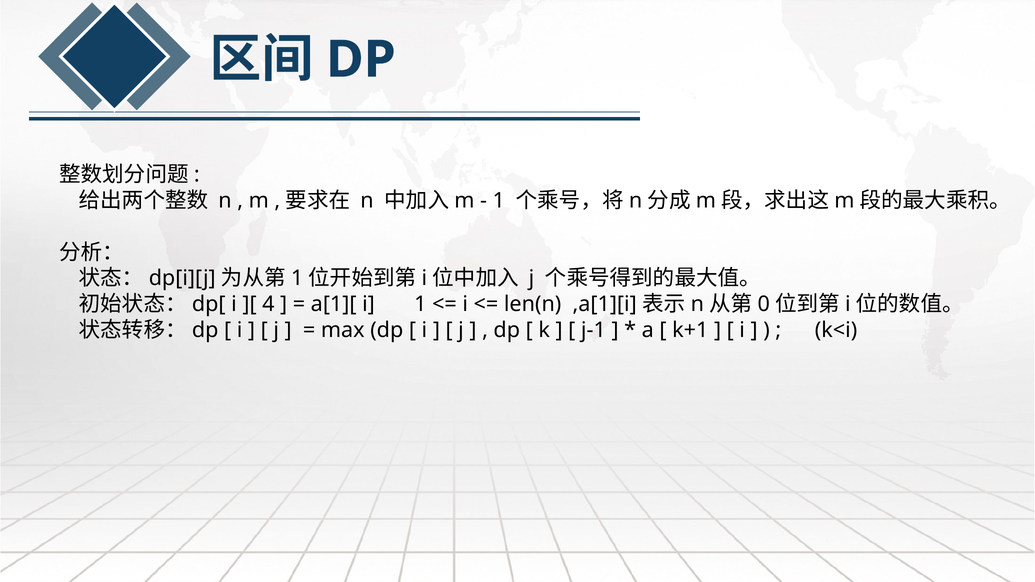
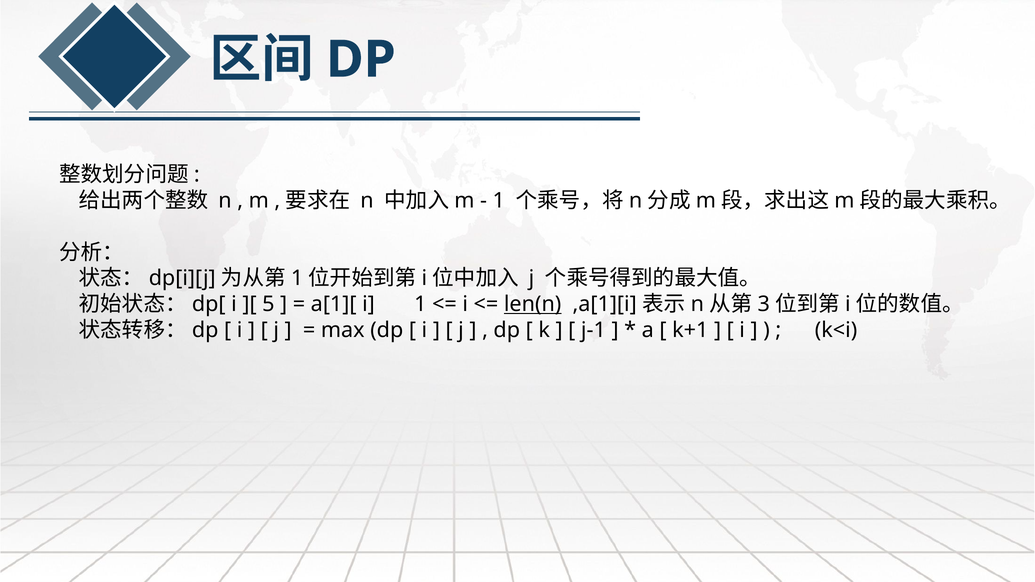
4: 4 -> 5
len(n underline: none -> present
0: 0 -> 3
